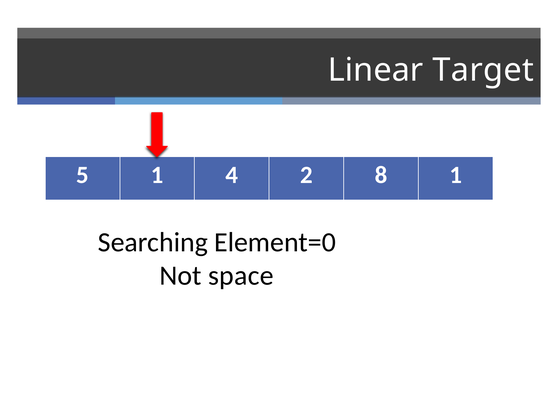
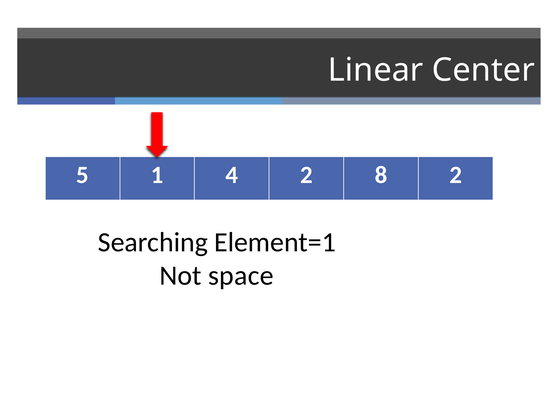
Target: Target -> Center
8 1: 1 -> 2
Element=0: Element=0 -> Element=1
